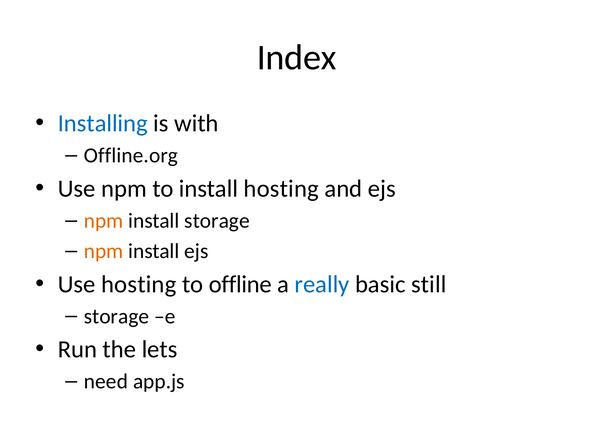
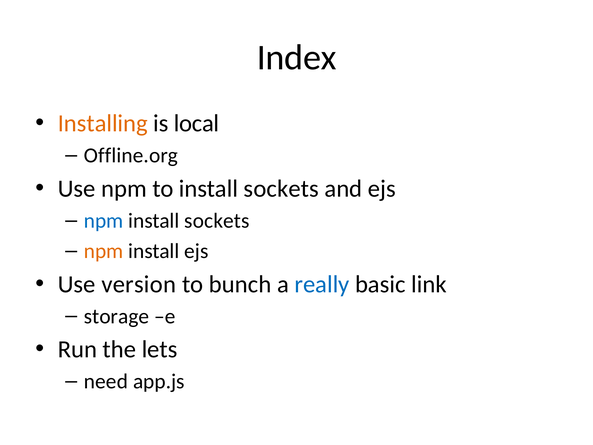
Installing colour: blue -> orange
with: with -> local
to install hosting: hosting -> sockets
npm at (104, 221) colour: orange -> blue
storage at (217, 221): storage -> sockets
Use hosting: hosting -> version
offline: offline -> bunch
still: still -> link
